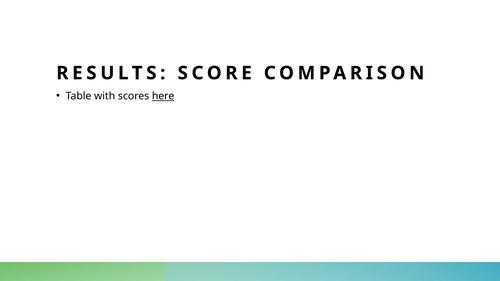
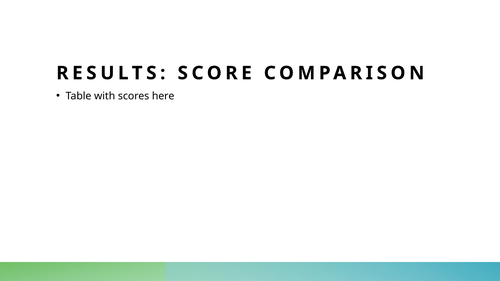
here underline: present -> none
